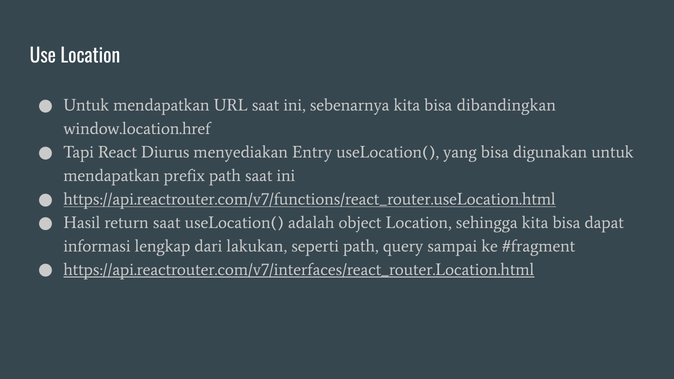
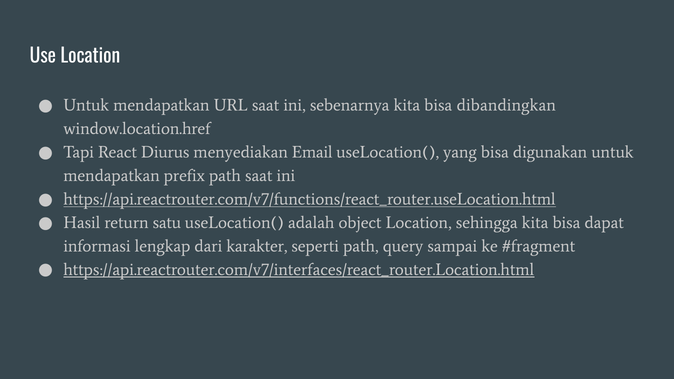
Entry: Entry -> Email
return saat: saat -> satu
lakukan: lakukan -> karakter
